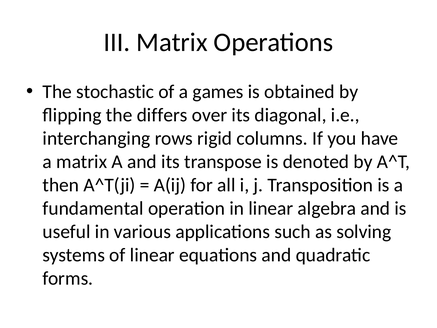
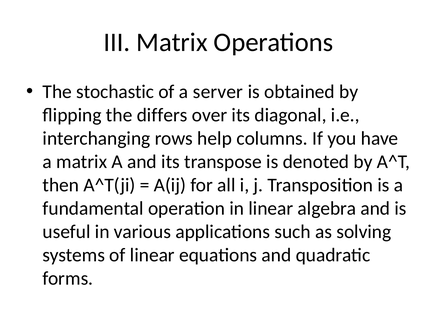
games: games -> server
rigid: rigid -> help
